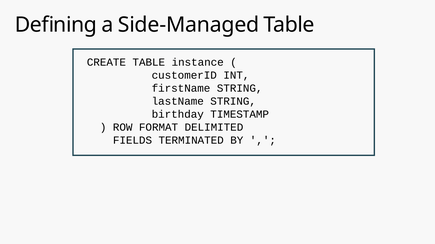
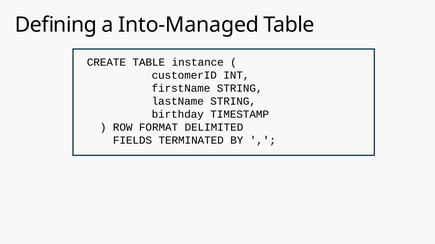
Side-Managed: Side-Managed -> Into-Managed
